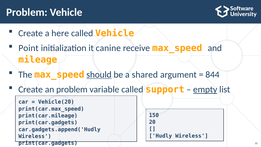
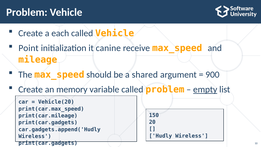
here: here -> each
should underline: present -> none
844: 844 -> 900
an problem: problem -> memory
called support: support -> problem
